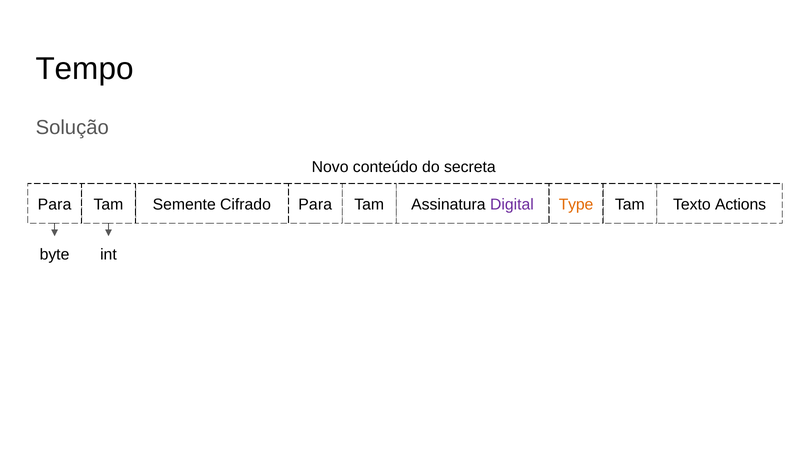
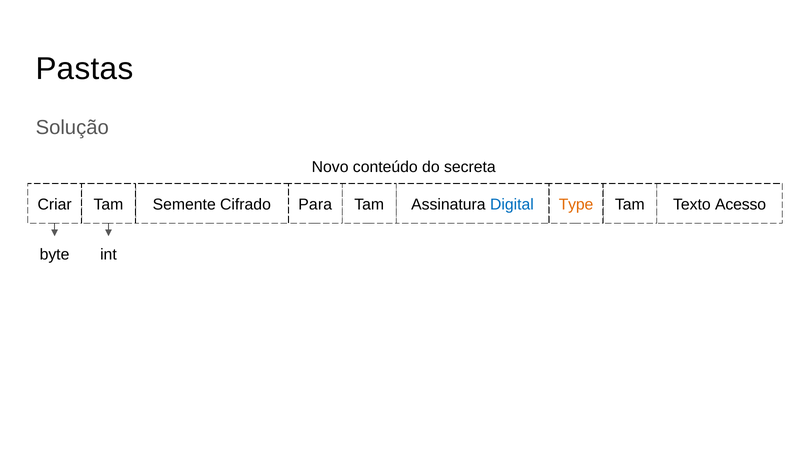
Tempo: Tempo -> Pastas
Para at (55, 204): Para -> Criar
Digital colour: purple -> blue
Actions: Actions -> Acesso
